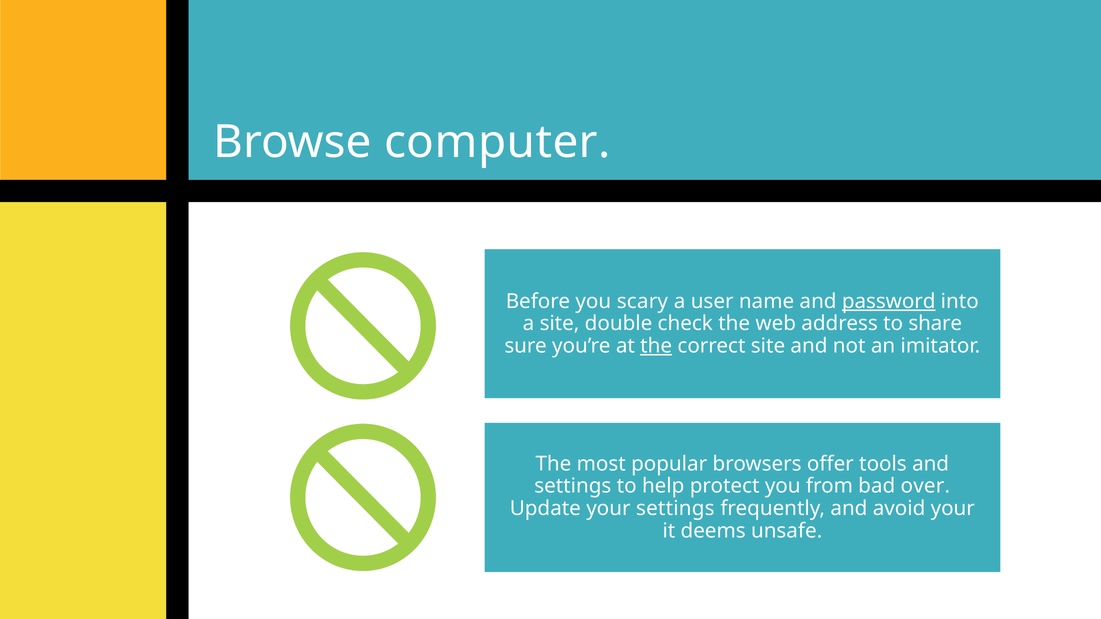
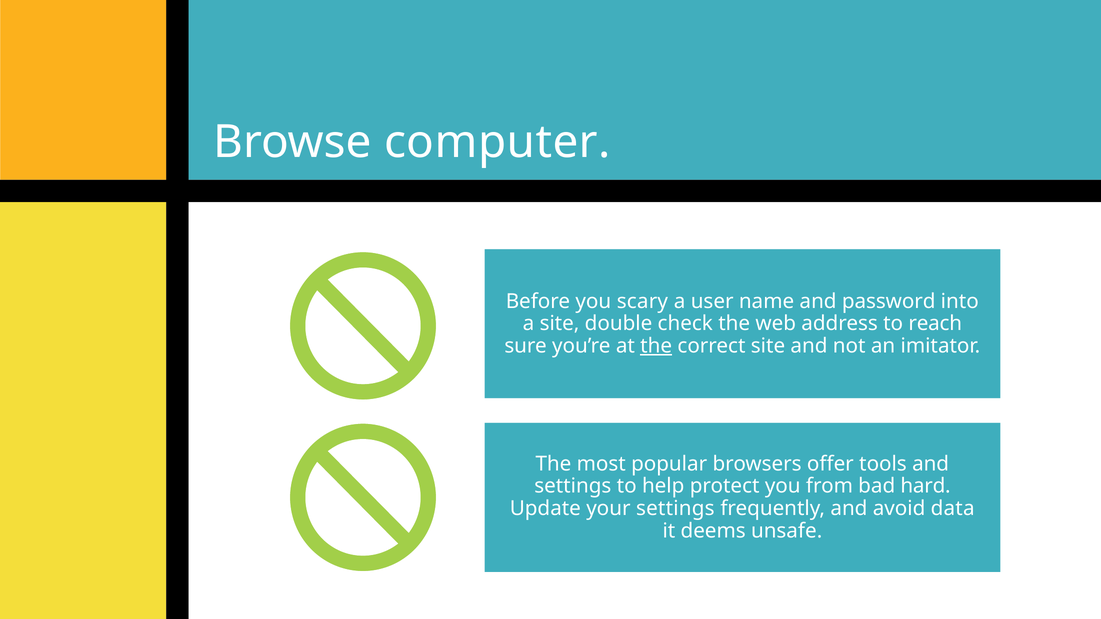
password underline: present -> none
share: share -> reach
over: over -> hard
avoid your: your -> data
